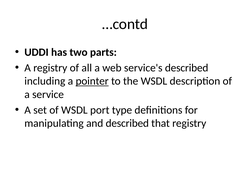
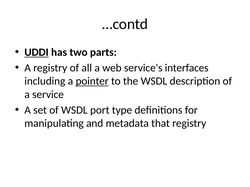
UDDI underline: none -> present
service's described: described -> interfaces
and described: described -> metadata
